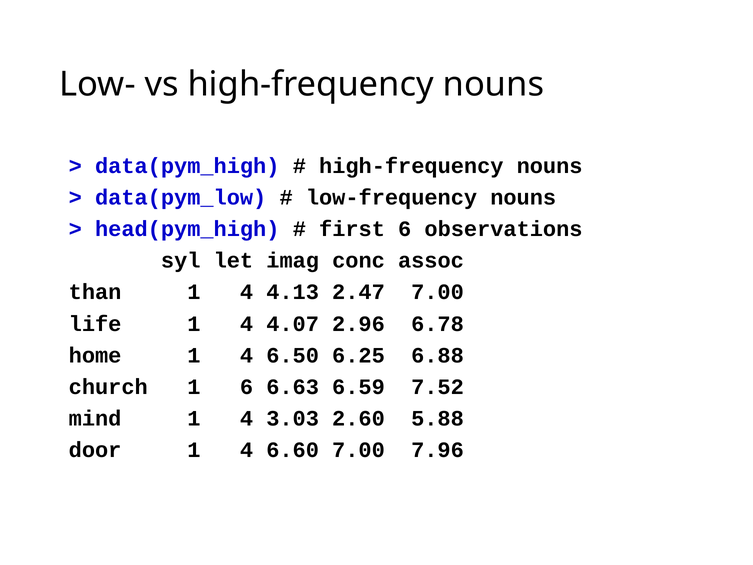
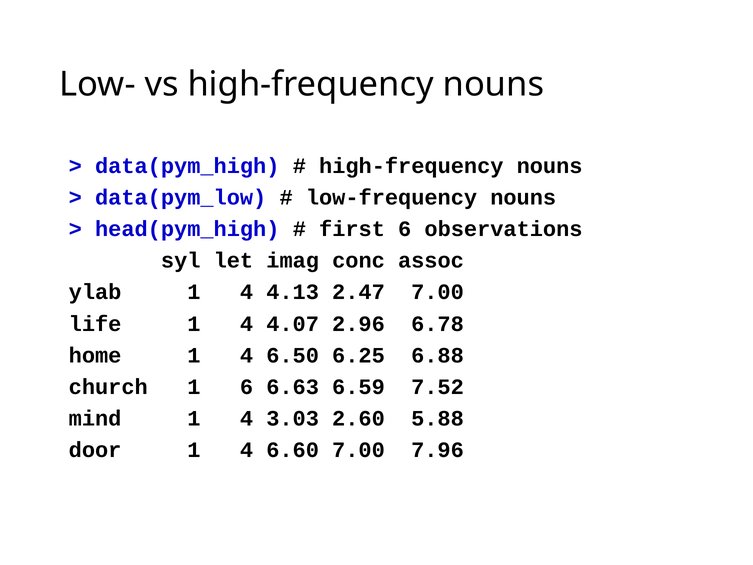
than: than -> ylab
